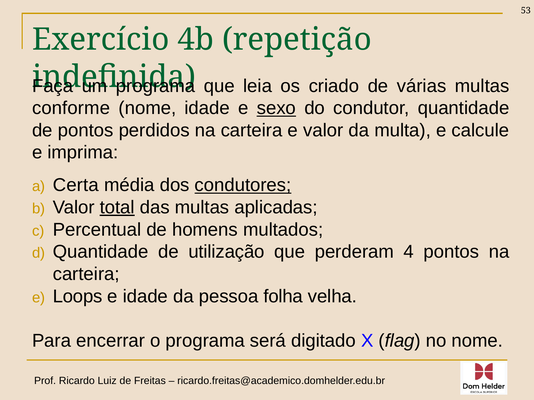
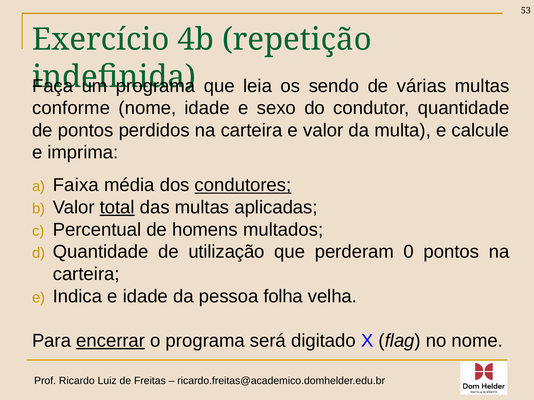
criado: criado -> sendo
sexo underline: present -> none
Certa: Certa -> Faixa
4: 4 -> 0
Loops: Loops -> Indica
encerrar underline: none -> present
